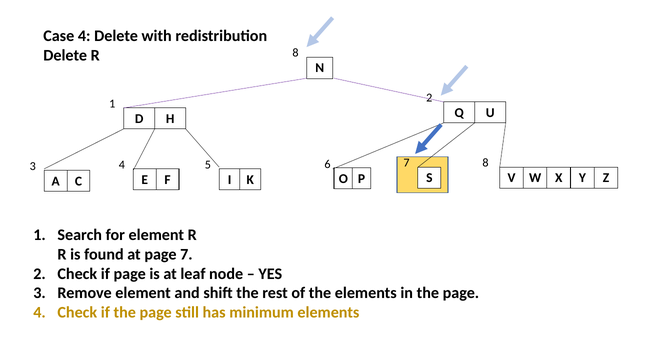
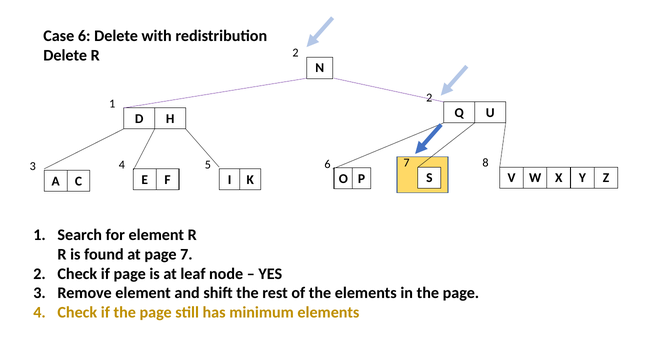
Case 4: 4 -> 6
R 8: 8 -> 2
